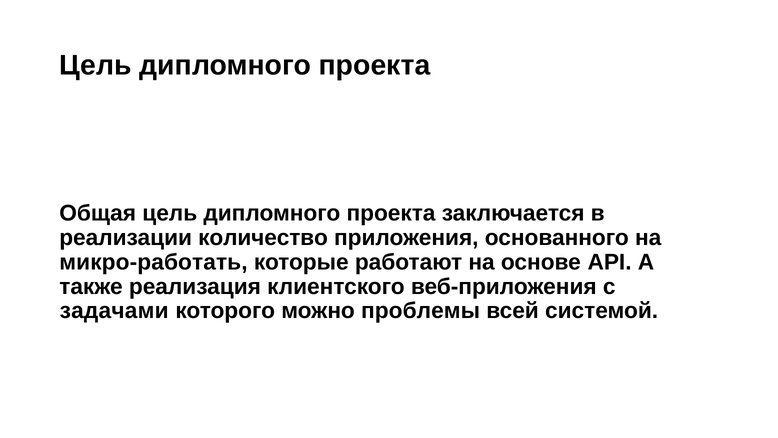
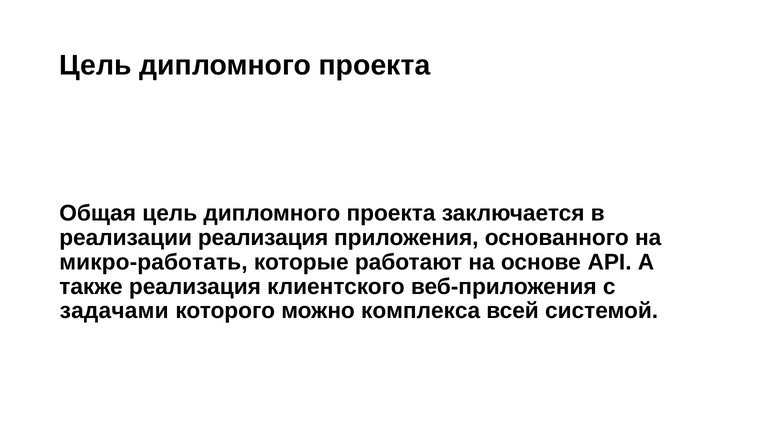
реализации количество: количество -> реализация
проблемы: проблемы -> комплекса
